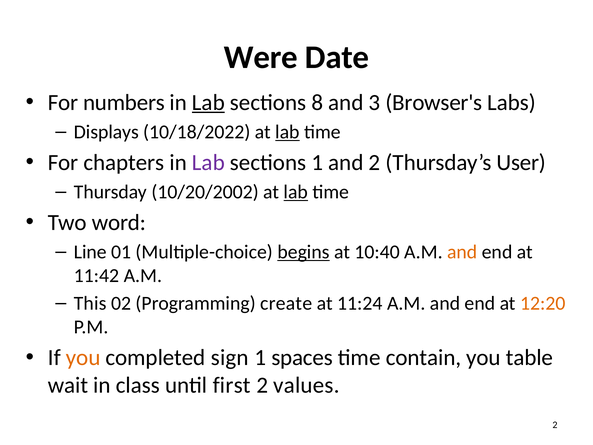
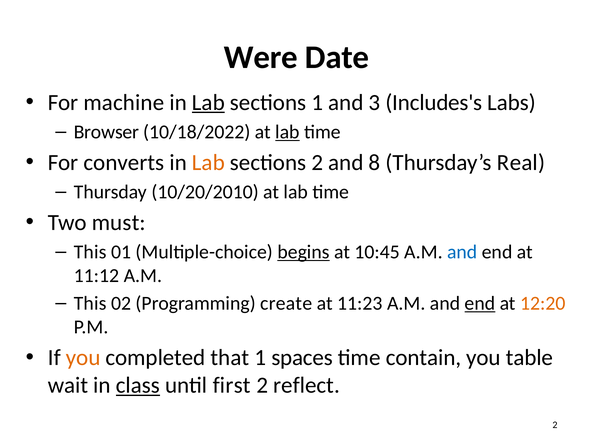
numbers: numbers -> machine
sections 8: 8 -> 1
Browser's: Browser's -> Includes's
Displays: Displays -> Browser
chapters: chapters -> converts
Lab at (208, 162) colour: purple -> orange
sections 1: 1 -> 2
and 2: 2 -> 8
User: User -> Real
10/20/2002: 10/20/2002 -> 10/20/2010
lab at (296, 192) underline: present -> none
word: word -> must
Line at (90, 252): Line -> This
10:40: 10:40 -> 10:45
and at (462, 252) colour: orange -> blue
11:42: 11:42 -> 11:12
11:24: 11:24 -> 11:23
end at (480, 303) underline: none -> present
sign: sign -> that
class underline: none -> present
values: values -> reflect
